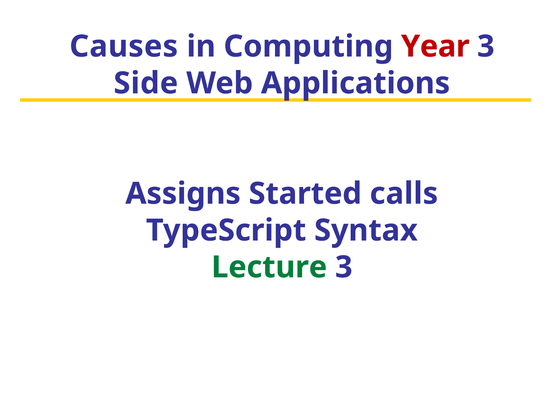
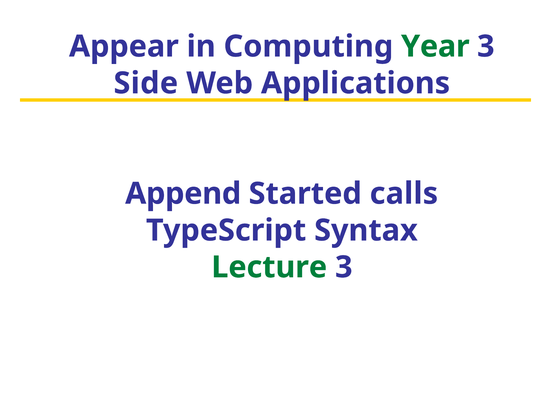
Causes: Causes -> Appear
Year colour: red -> green
Assigns: Assigns -> Append
